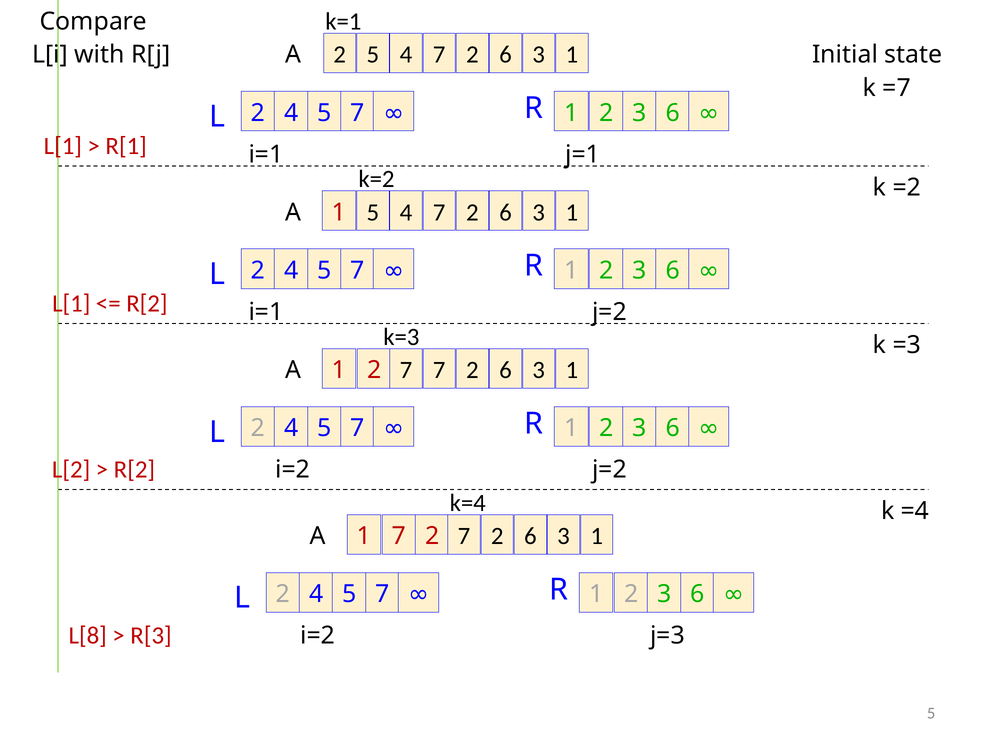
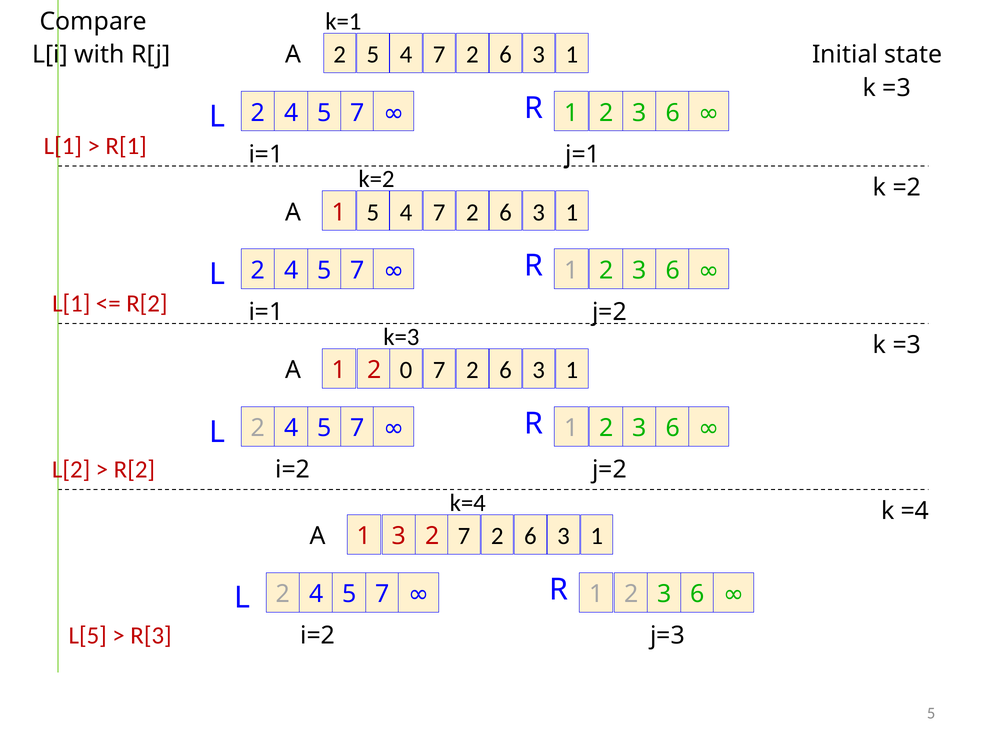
=7 at (897, 88): =7 -> =3
1 2 7: 7 -> 0
1 7: 7 -> 3
L[8: L[8 -> L[5
